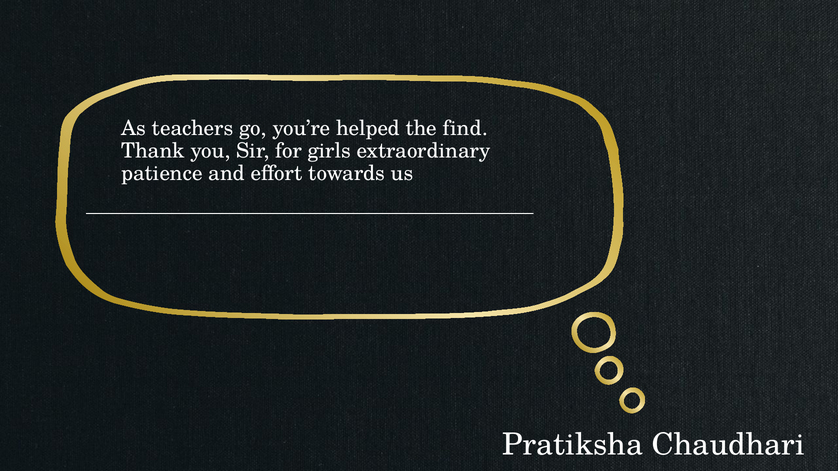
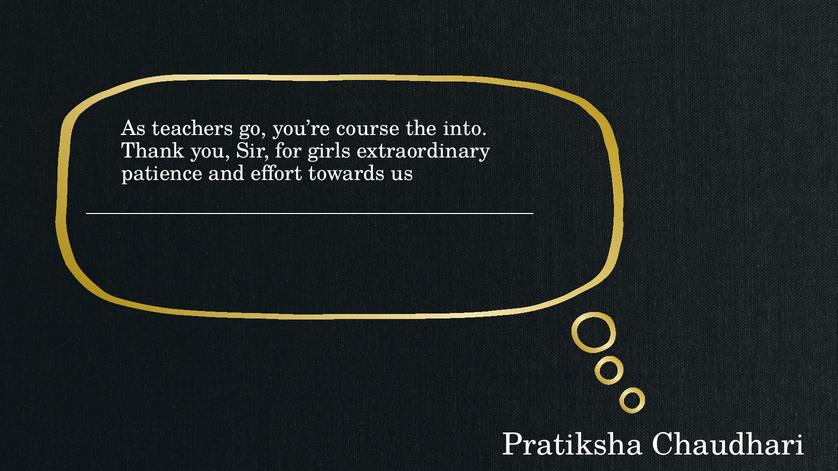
helped: helped -> course
find: find -> into
